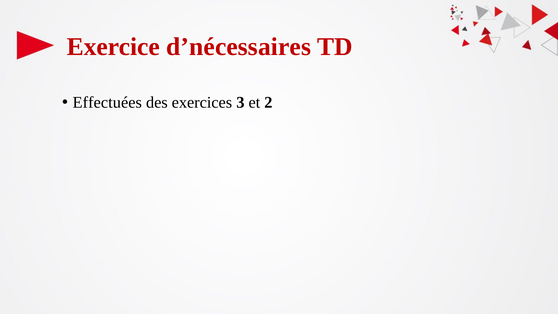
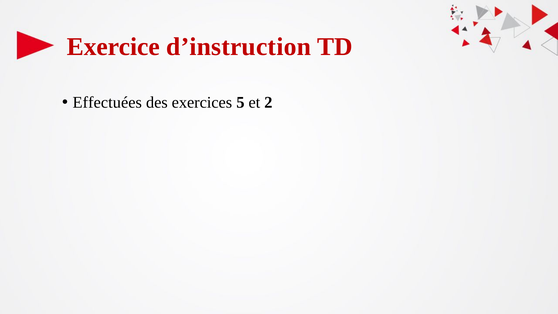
d’nécessaires: d’nécessaires -> d’instruction
3: 3 -> 5
